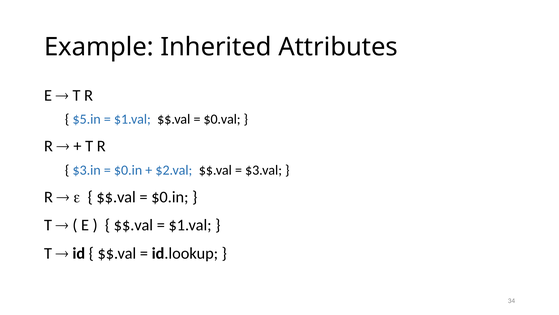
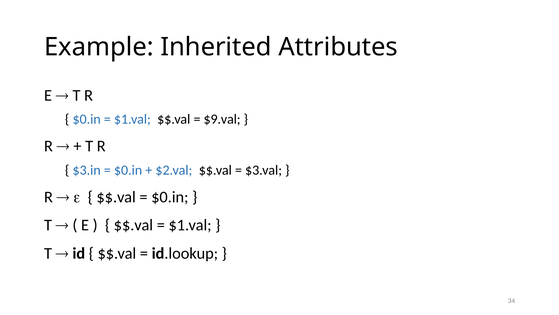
$5.in at (87, 119): $5.in -> $0.in
$0.val: $0.val -> $9.val
